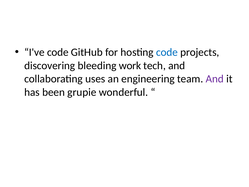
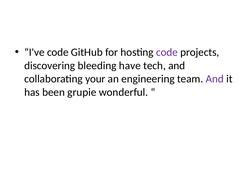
code at (167, 52) colour: blue -> purple
work: work -> have
uses: uses -> your
